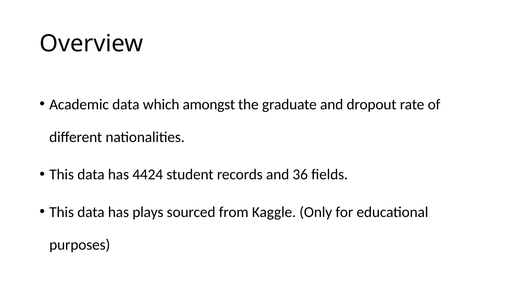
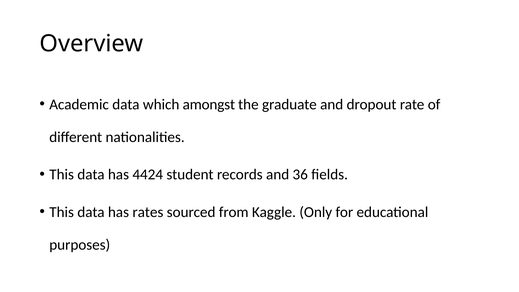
plays: plays -> rates
